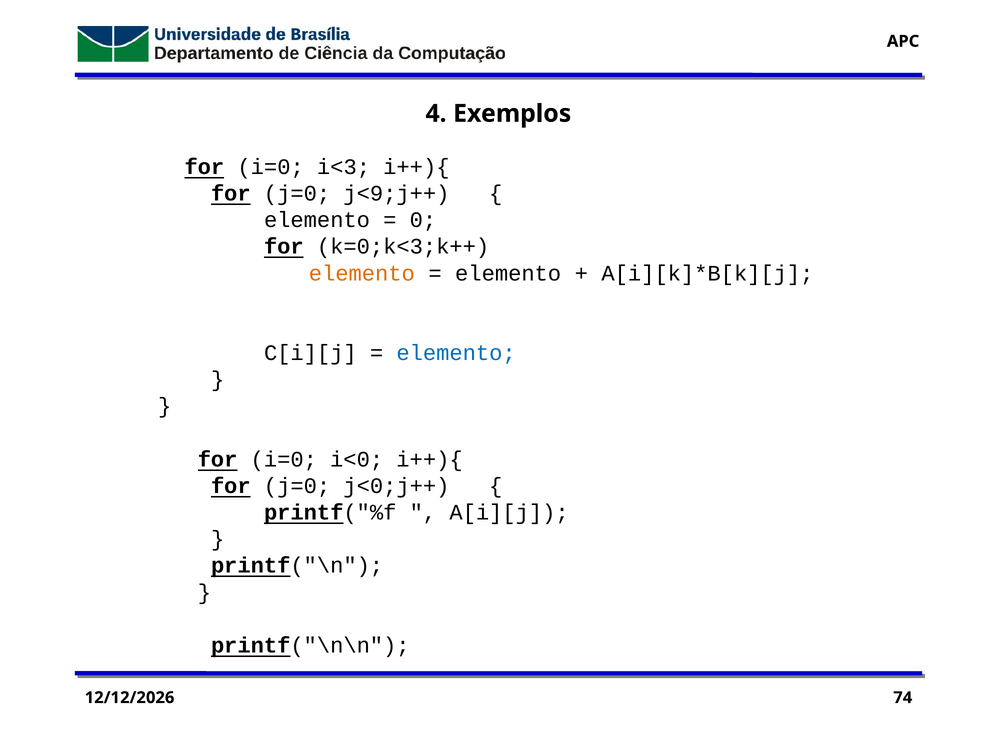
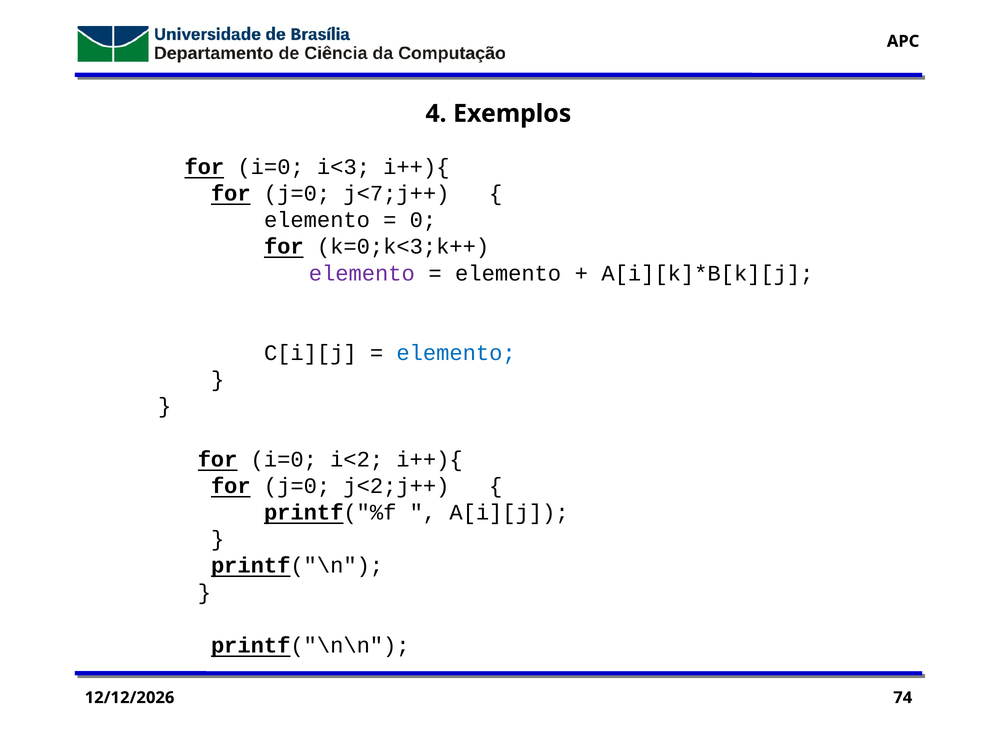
j<9;j++: j<9;j++ -> j<7;j++
elemento at (362, 273) colour: orange -> purple
i<0: i<0 -> i<2
j<0;j++: j<0;j++ -> j<2;j++
